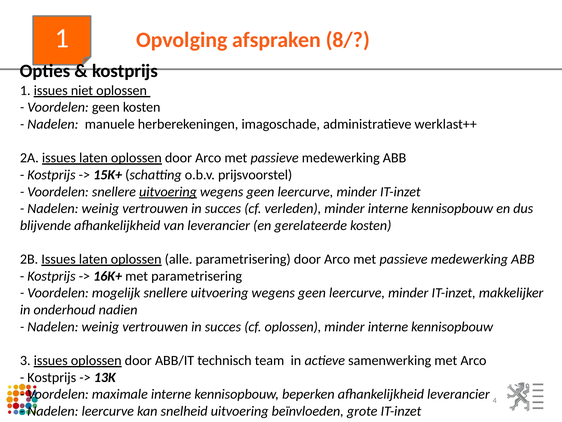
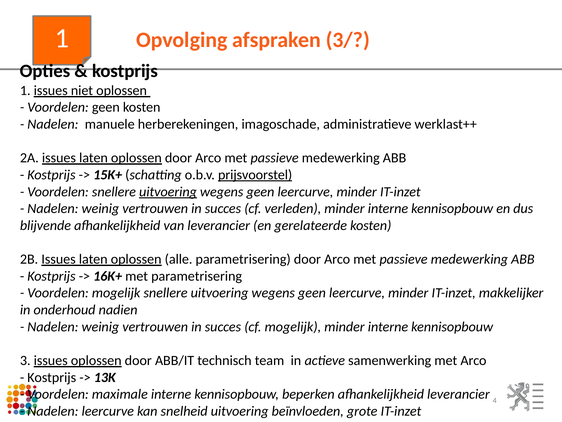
8/: 8/ -> 3/
prijsvoorstel underline: none -> present
cf oplossen: oplossen -> mogelijk
